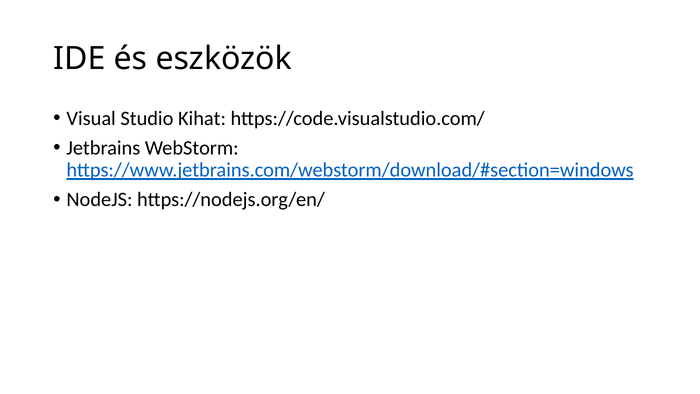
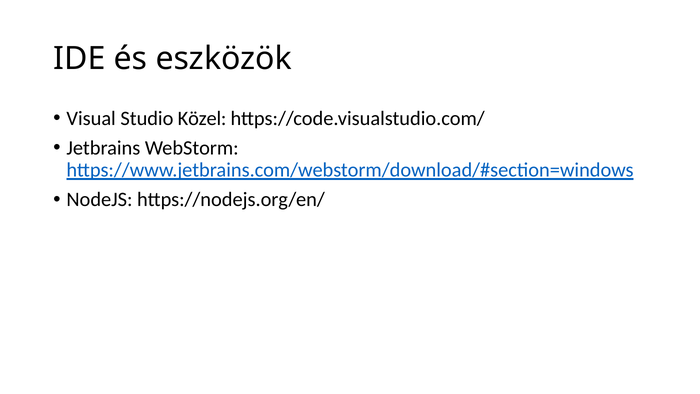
Kihat: Kihat -> Közel
